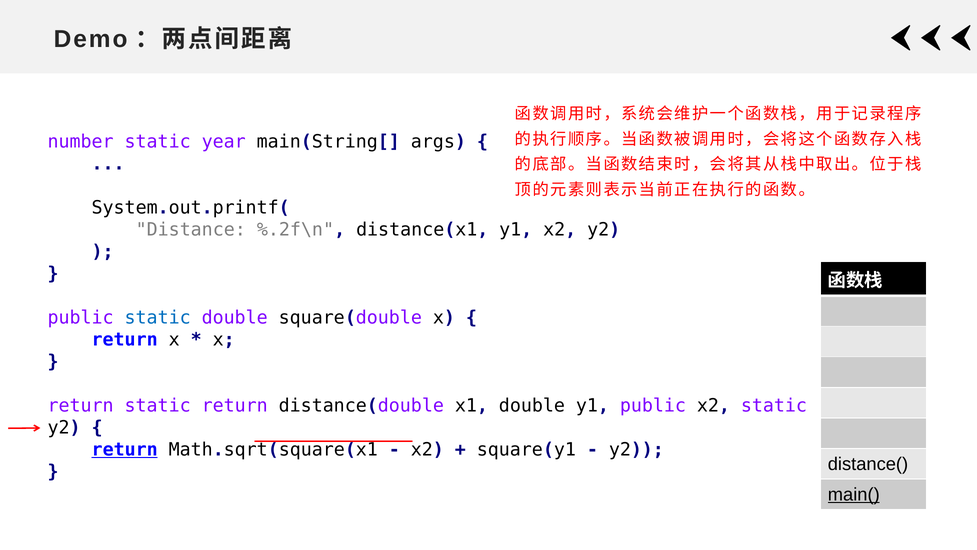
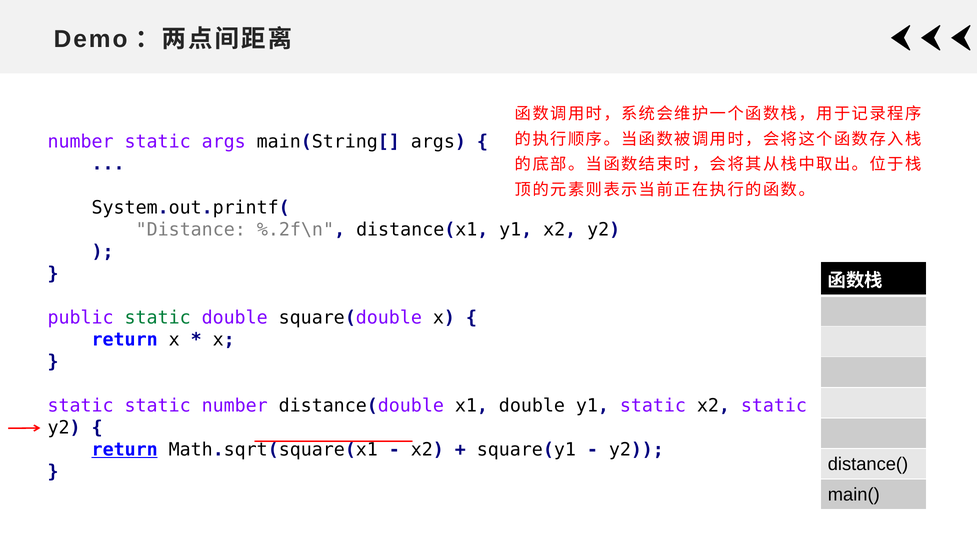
static year: year -> args
static at (158, 317) colour: blue -> green
return at (81, 405): return -> static
static return: return -> number
y1 public: public -> static
main( underline: present -> none
